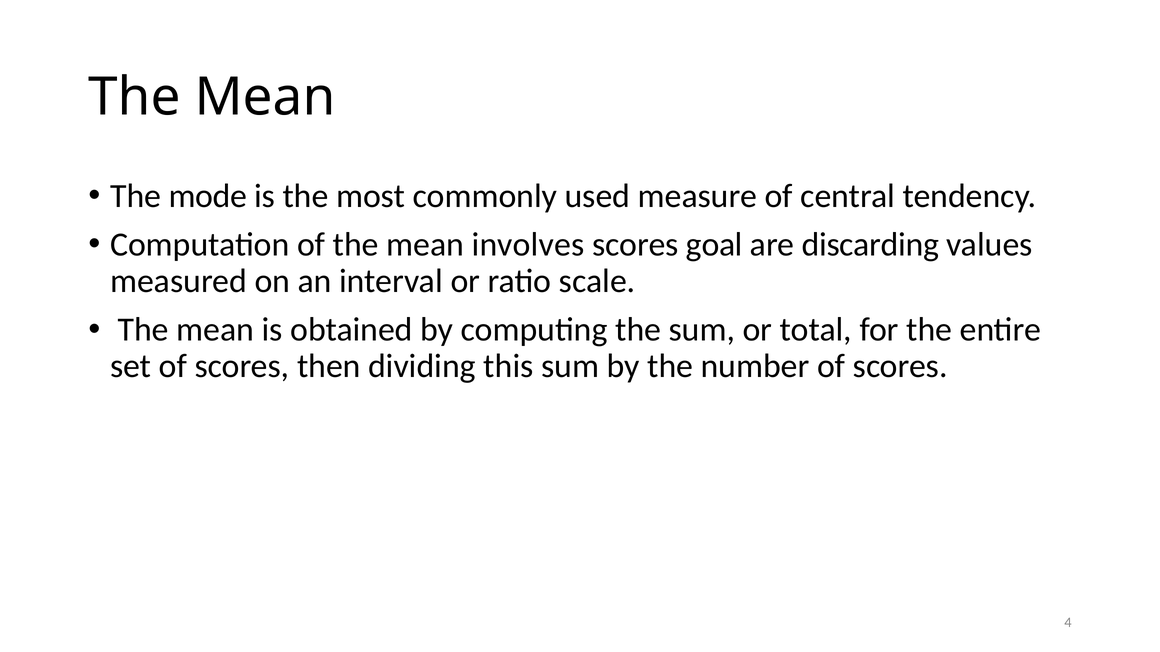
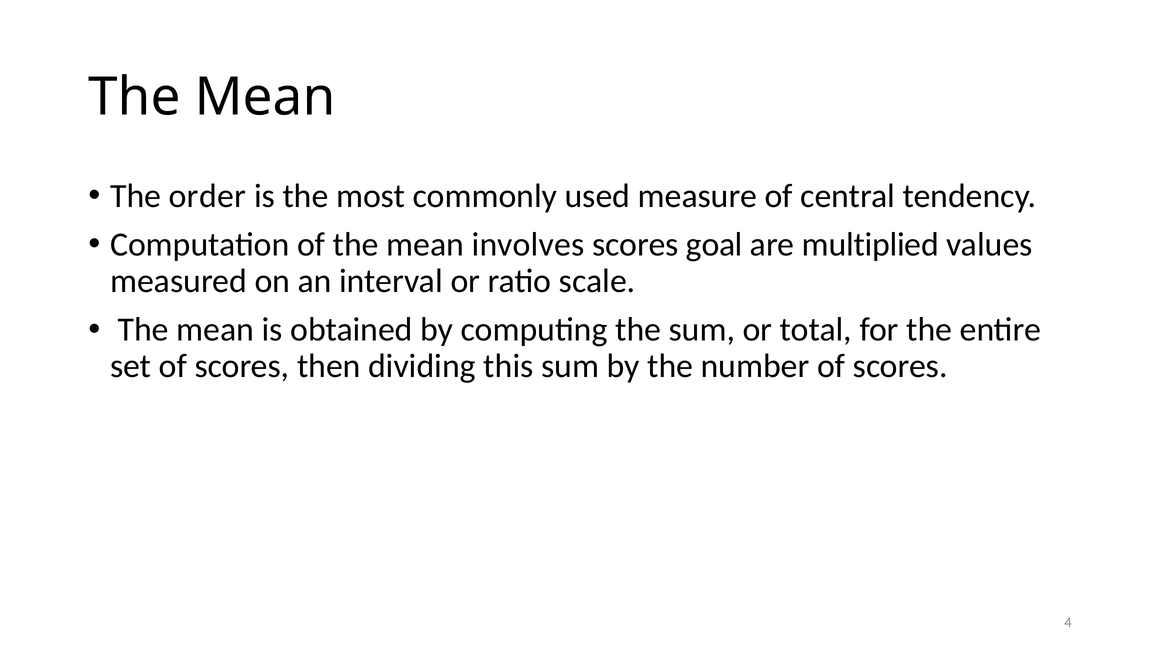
mode: mode -> order
discarding: discarding -> multiplied
